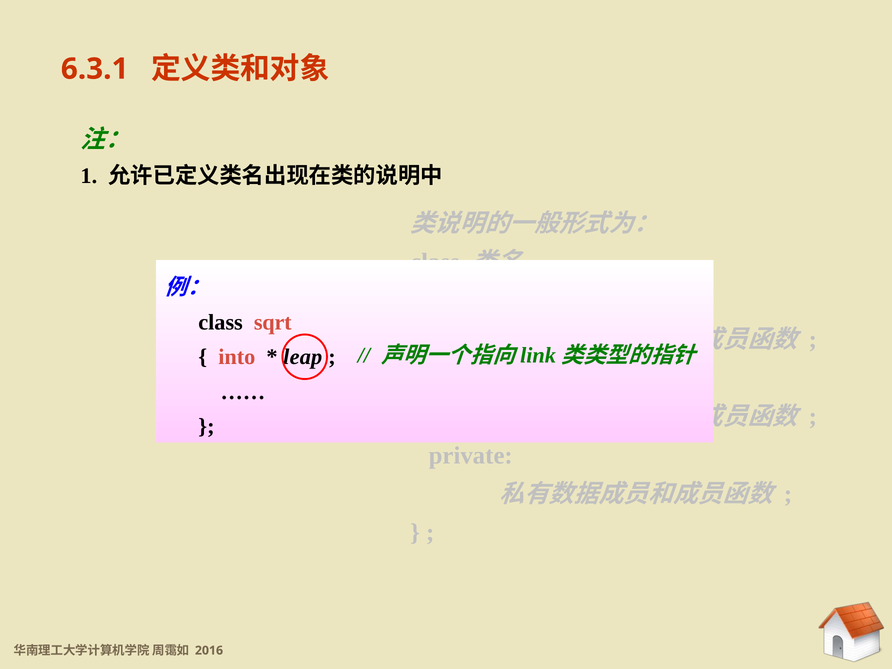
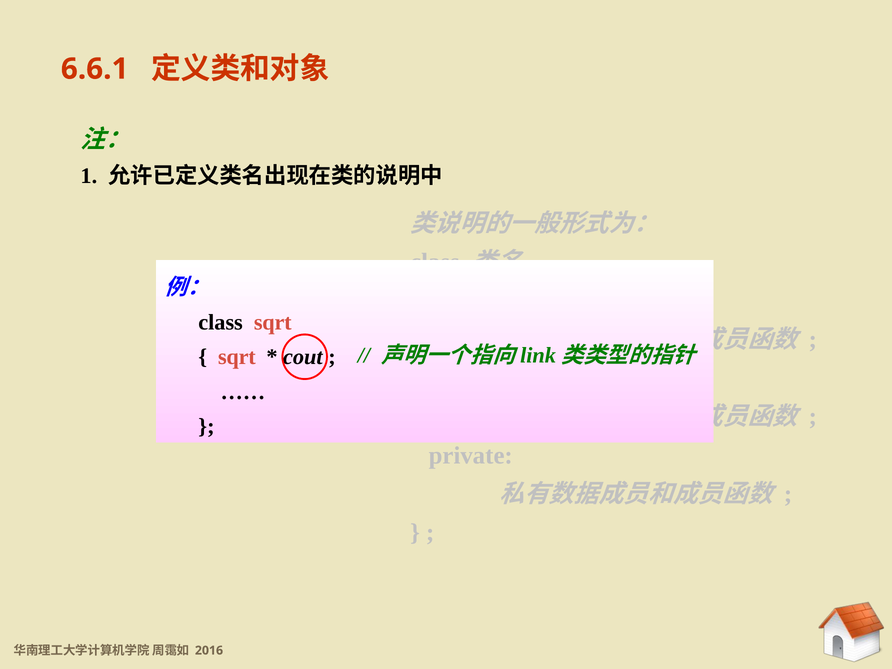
6.3.1: 6.3.1 -> 6.6.1
into at (237, 357): into -> sqrt
leap: leap -> cout
